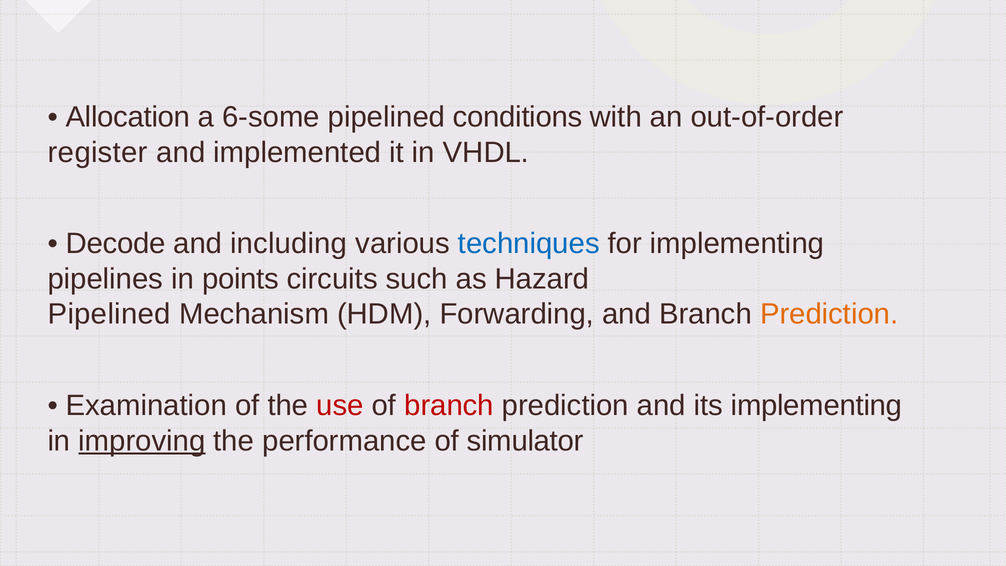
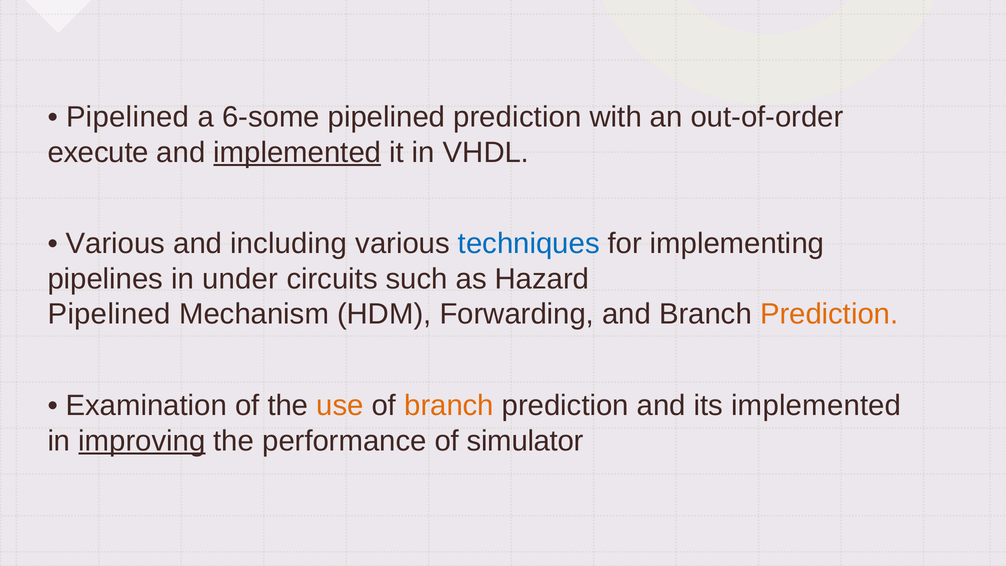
Allocation at (128, 117): Allocation -> Pipelined
pipelined conditions: conditions -> prediction
register: register -> execute
implemented at (297, 152) underline: none -> present
Decode at (116, 244): Decode -> Various
points: points -> under
use colour: red -> orange
branch at (449, 406) colour: red -> orange
its implementing: implementing -> implemented
